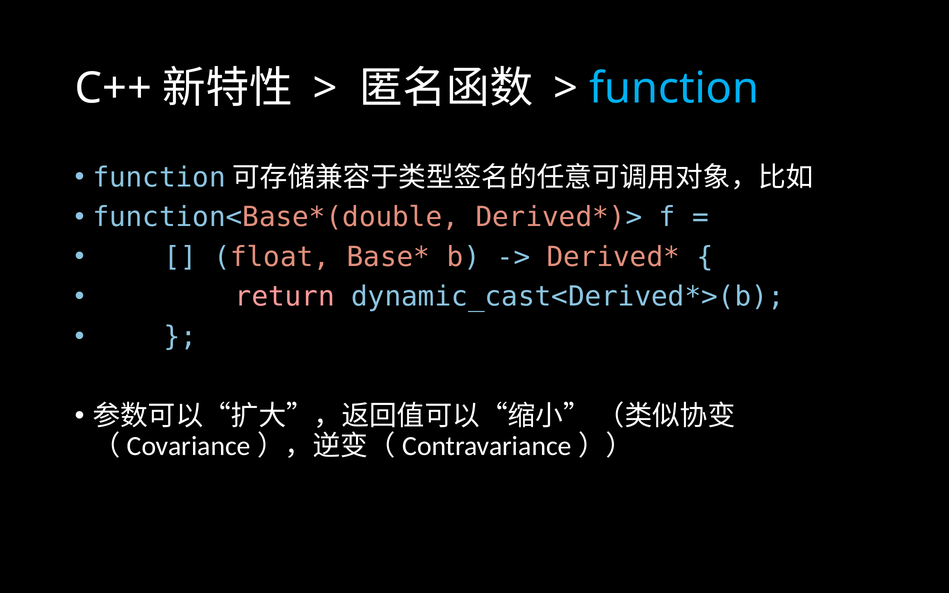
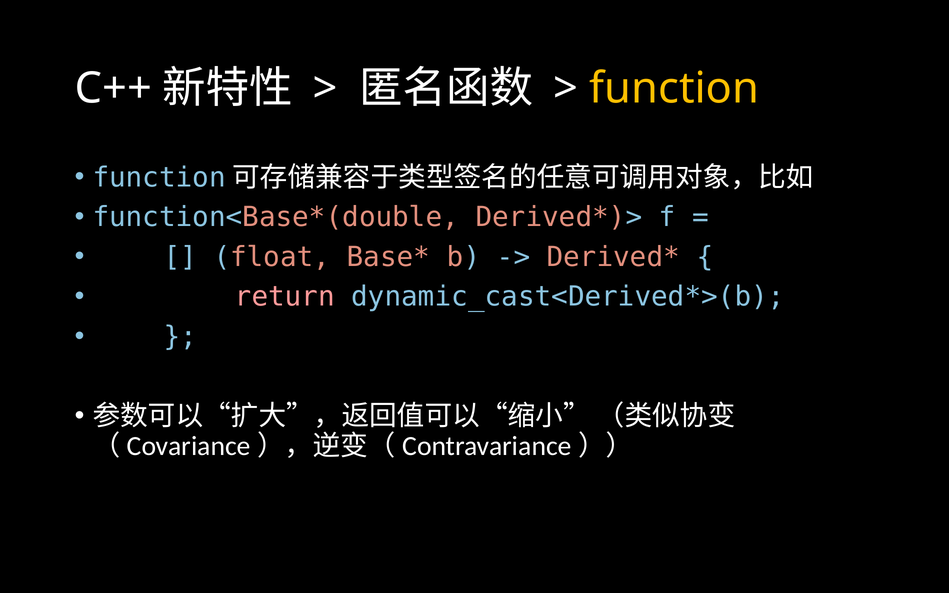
function colour: light blue -> yellow
